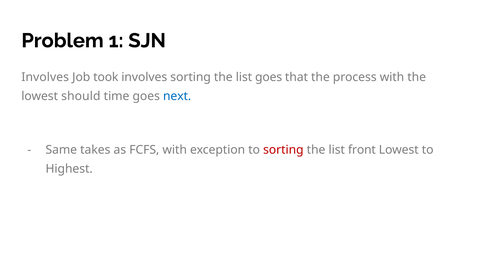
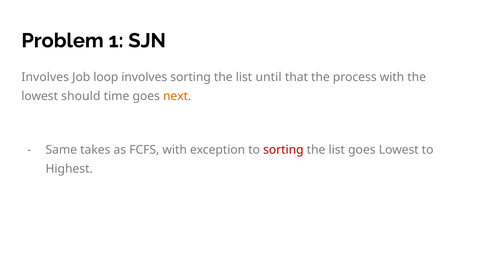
took: took -> loop
list goes: goes -> until
next colour: blue -> orange
list front: front -> goes
